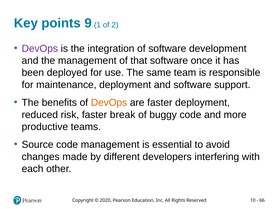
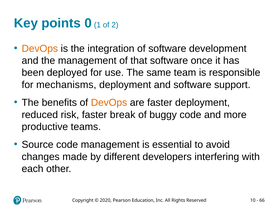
9: 9 -> 0
DevOps at (40, 48) colour: purple -> orange
maintenance: maintenance -> mechanisms
